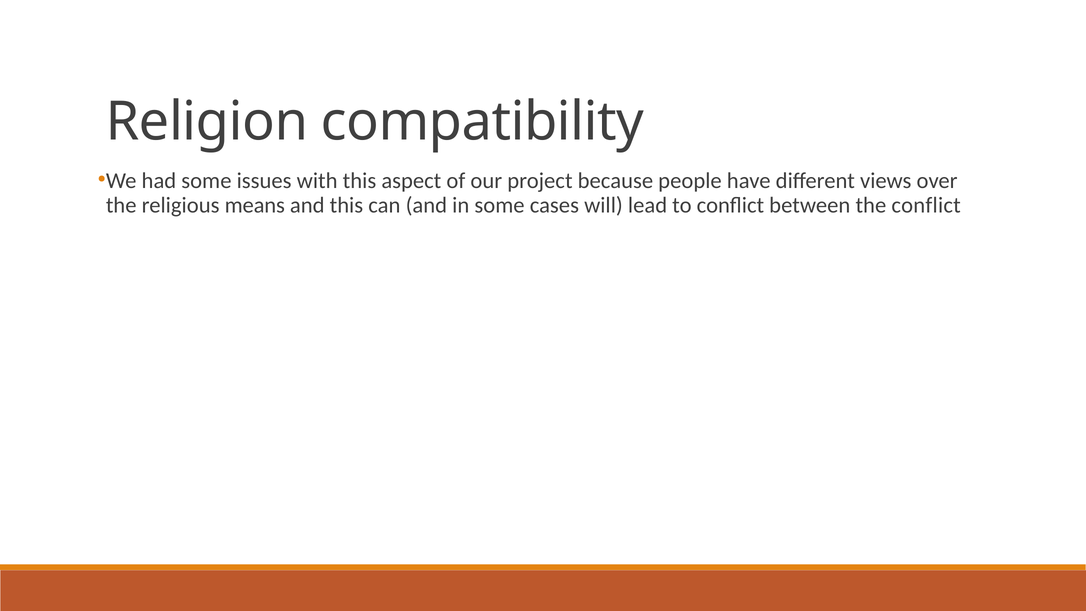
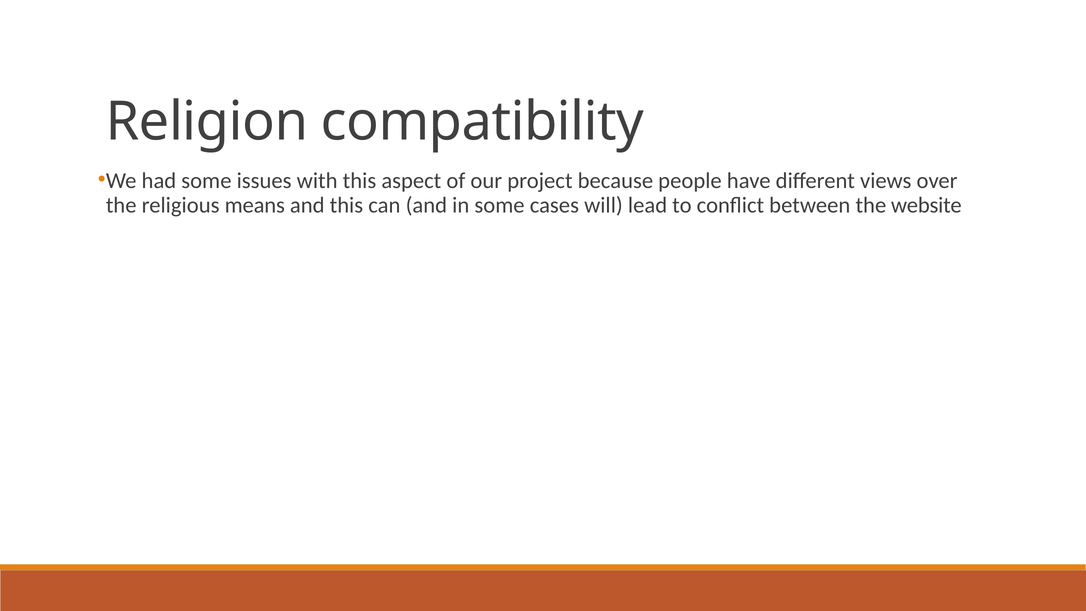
the conflict: conflict -> website
